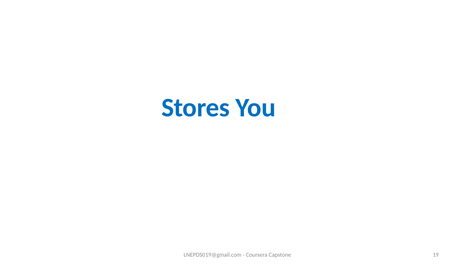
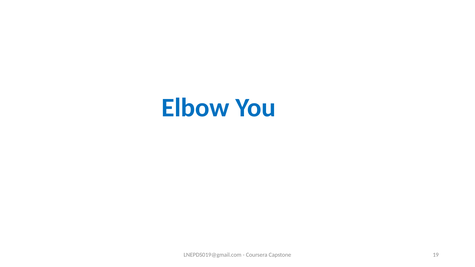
Stores: Stores -> Elbow
